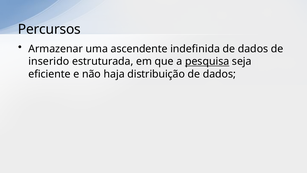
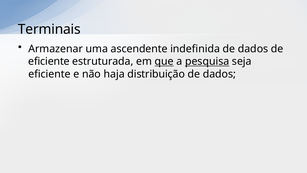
Percursos: Percursos -> Terminais
inserido at (49, 61): inserido -> eficiente
que underline: none -> present
